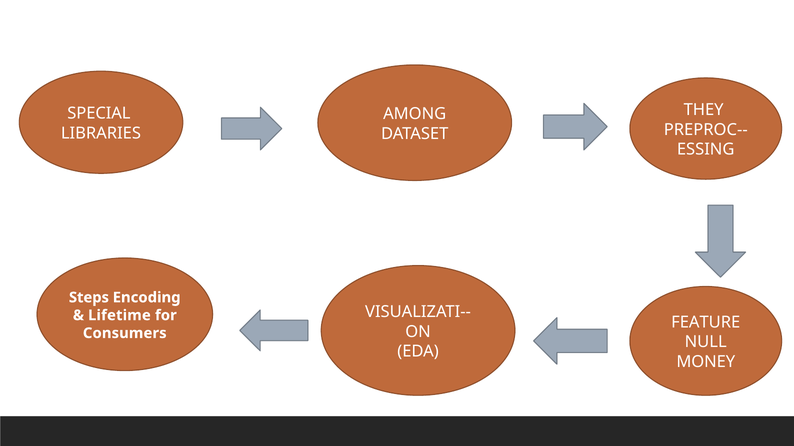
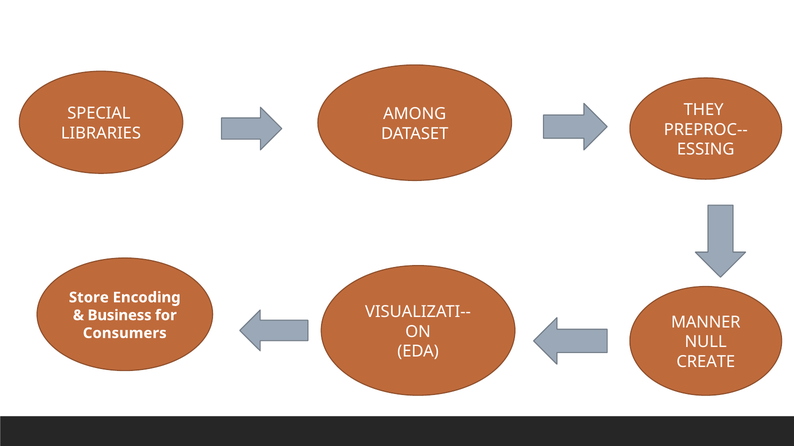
Steps: Steps -> Store
Lifetime: Lifetime -> Business
FEATURE: FEATURE -> MANNER
MONEY: MONEY -> CREATE
